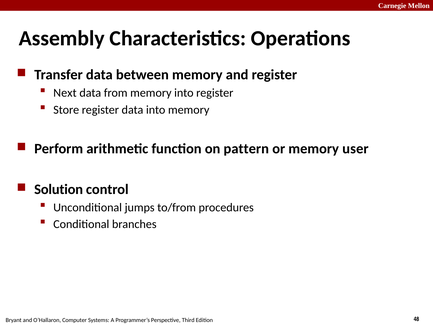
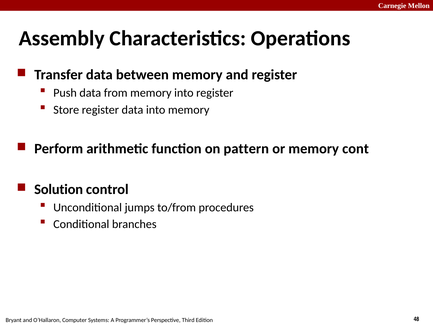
Next: Next -> Push
user: user -> cont
